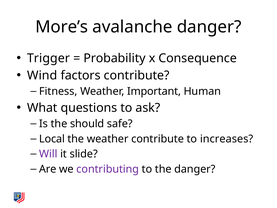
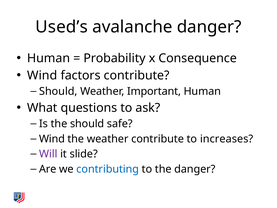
More’s: More’s -> Used’s
Trigger at (49, 58): Trigger -> Human
Fitness at (58, 91): Fitness -> Should
Local at (52, 139): Local -> Wind
contributing colour: purple -> blue
